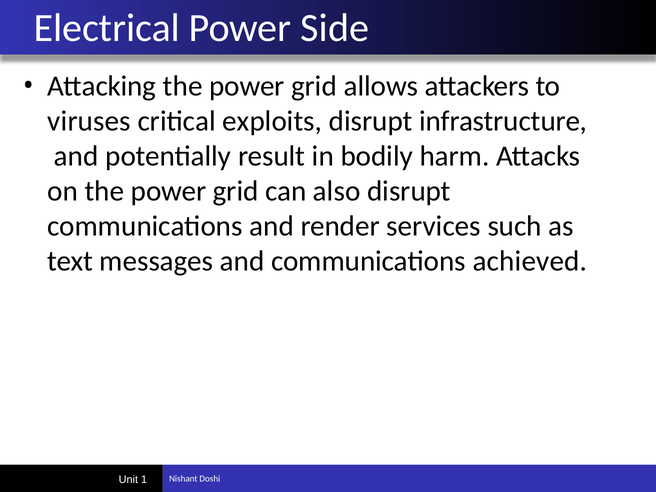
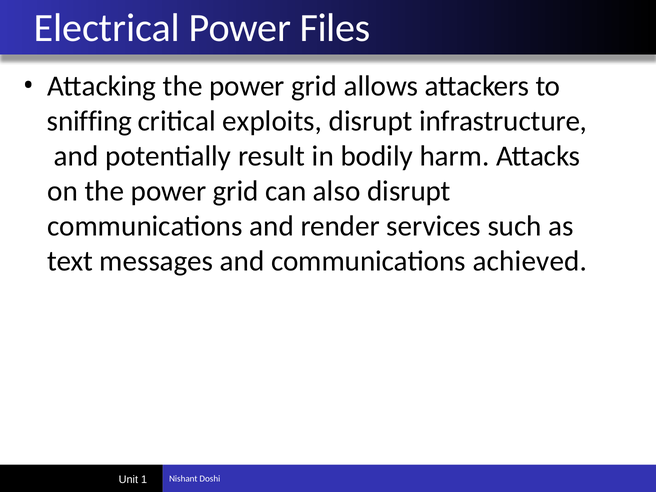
Side: Side -> Files
viruses: viruses -> sniffing
